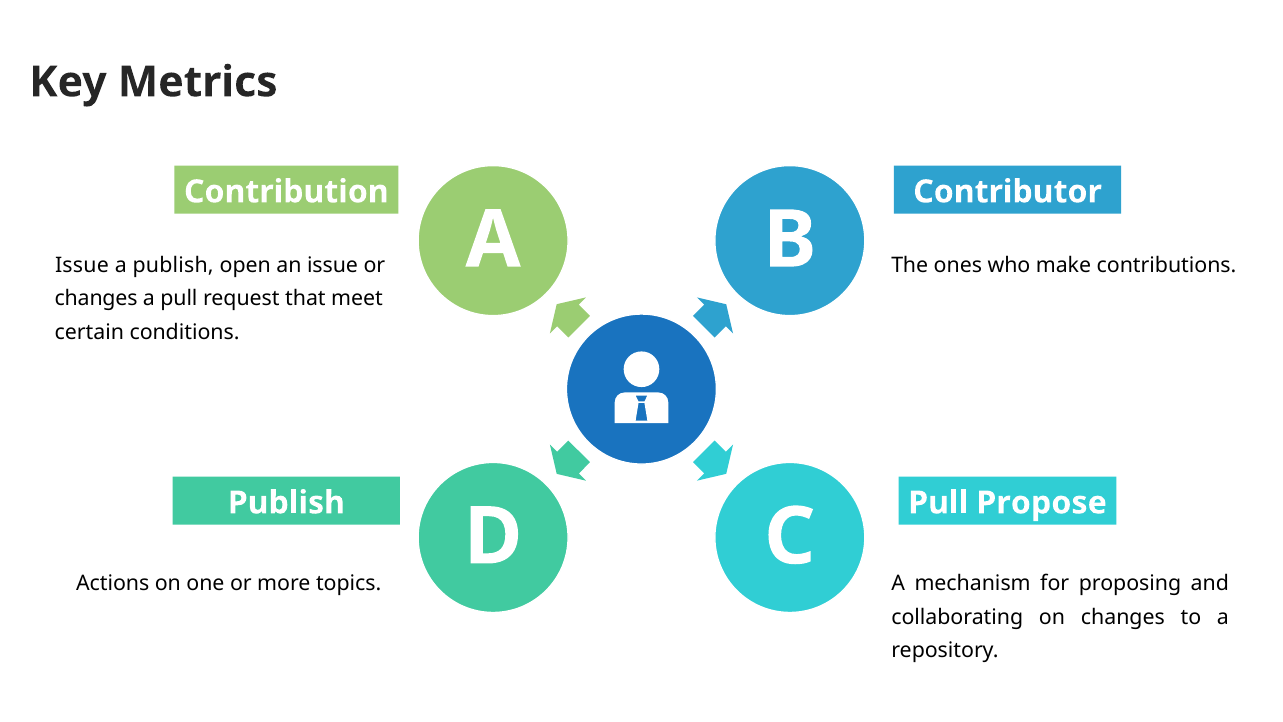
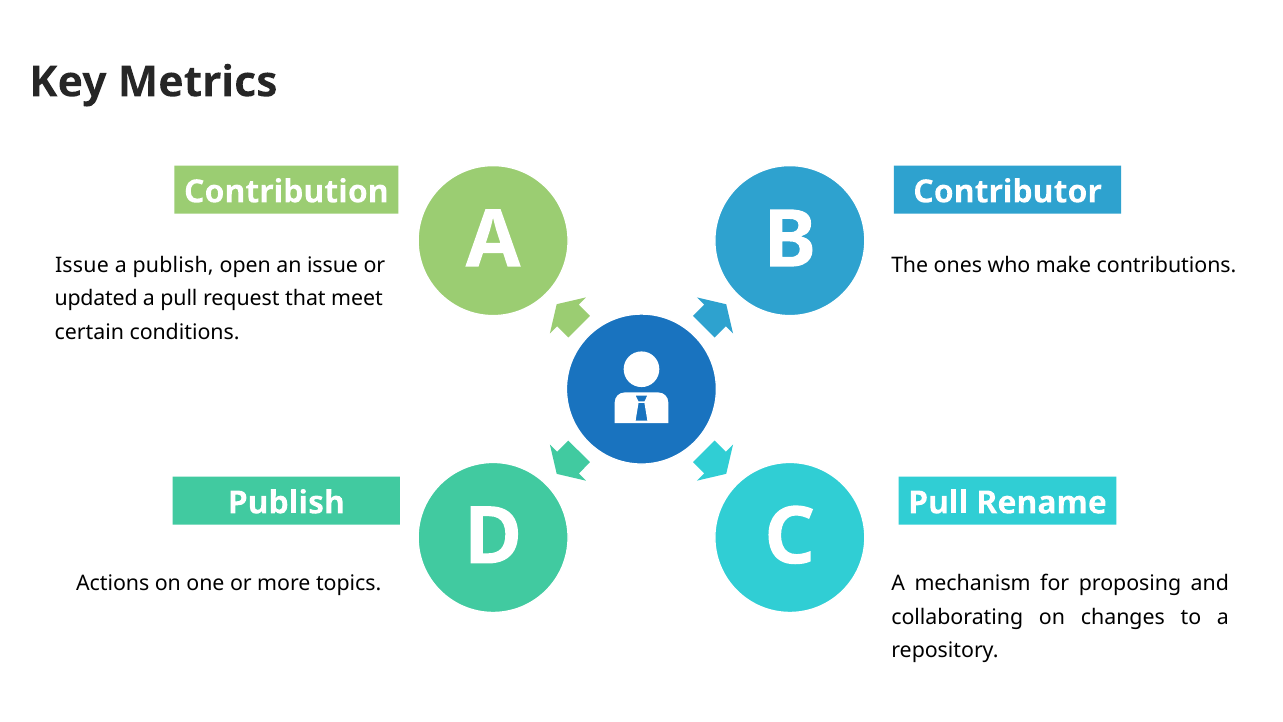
changes at (96, 299): changes -> updated
Propose: Propose -> Rename
